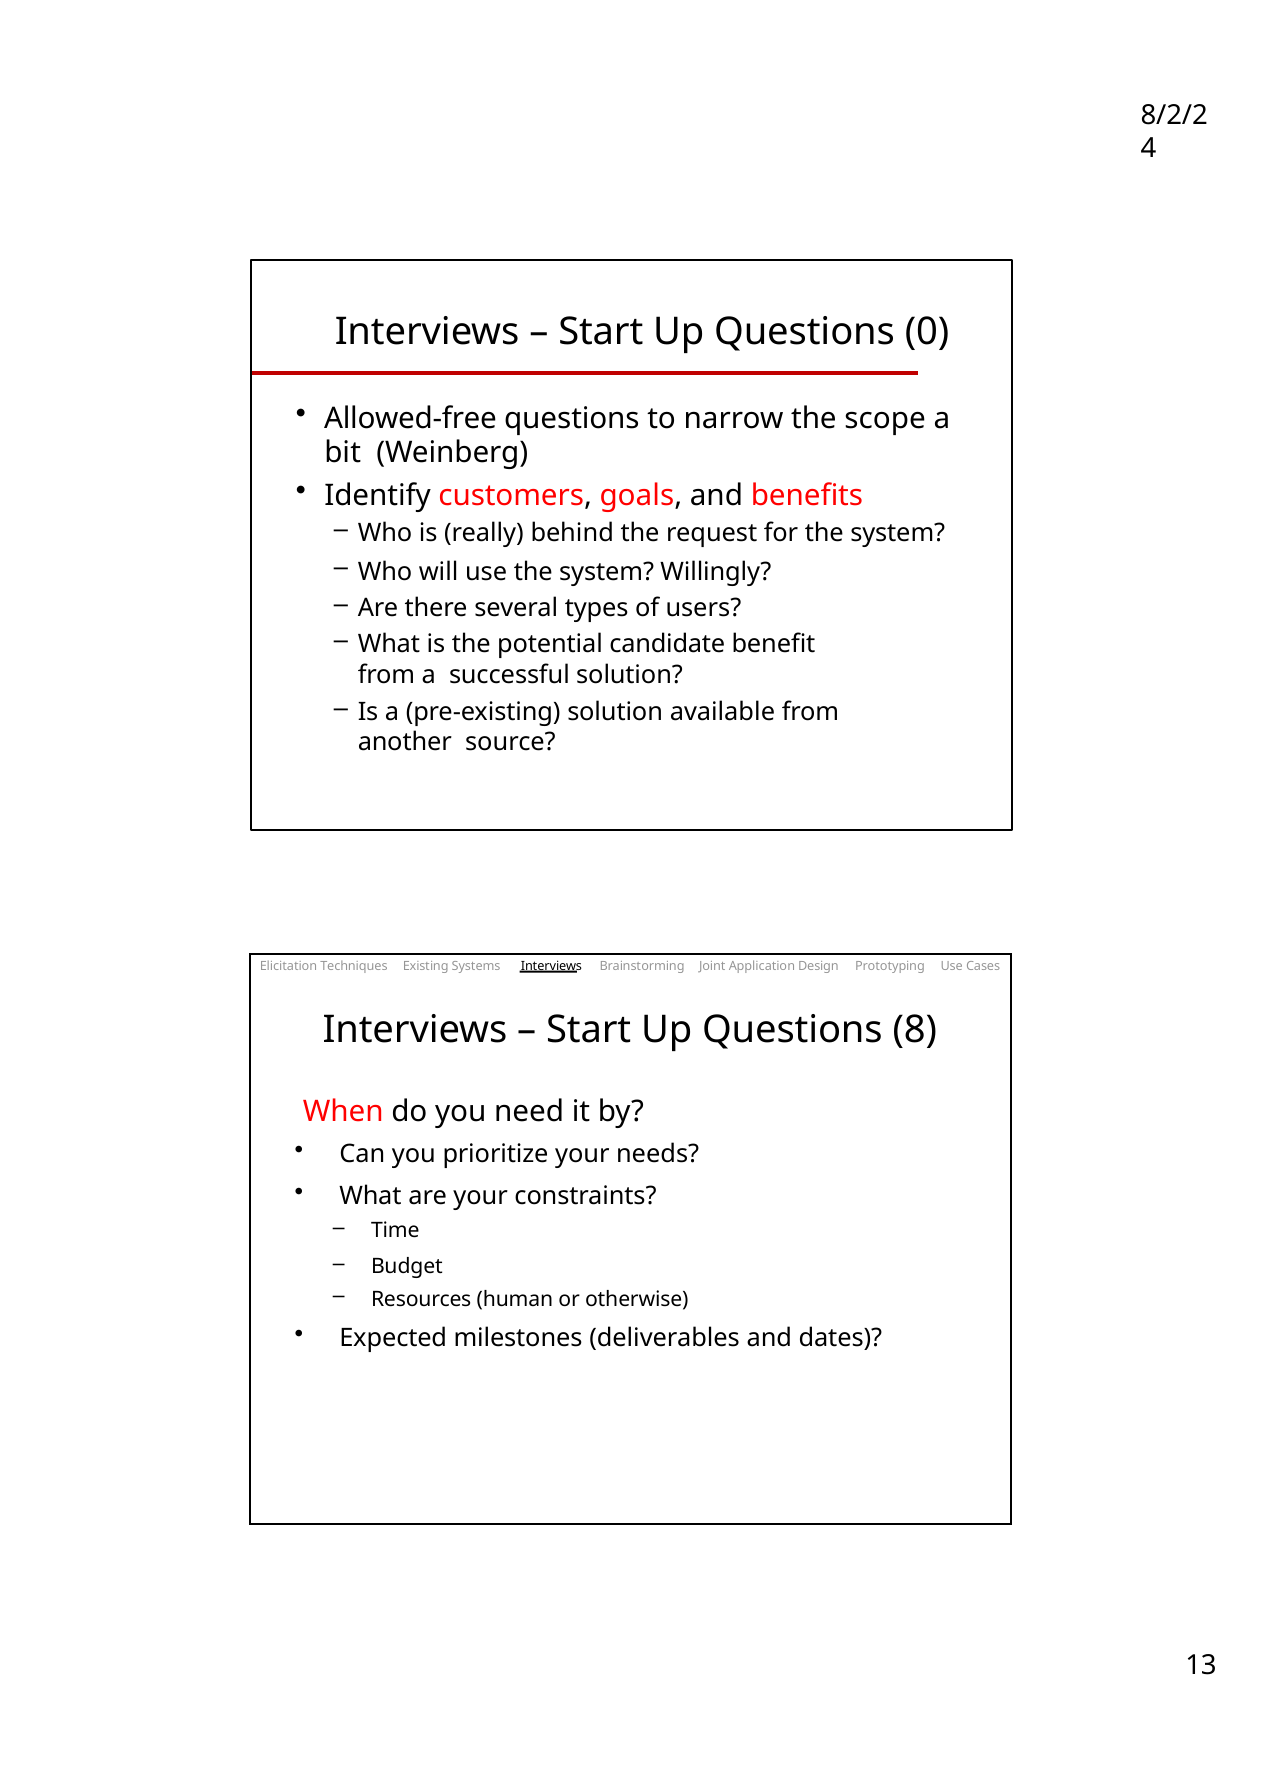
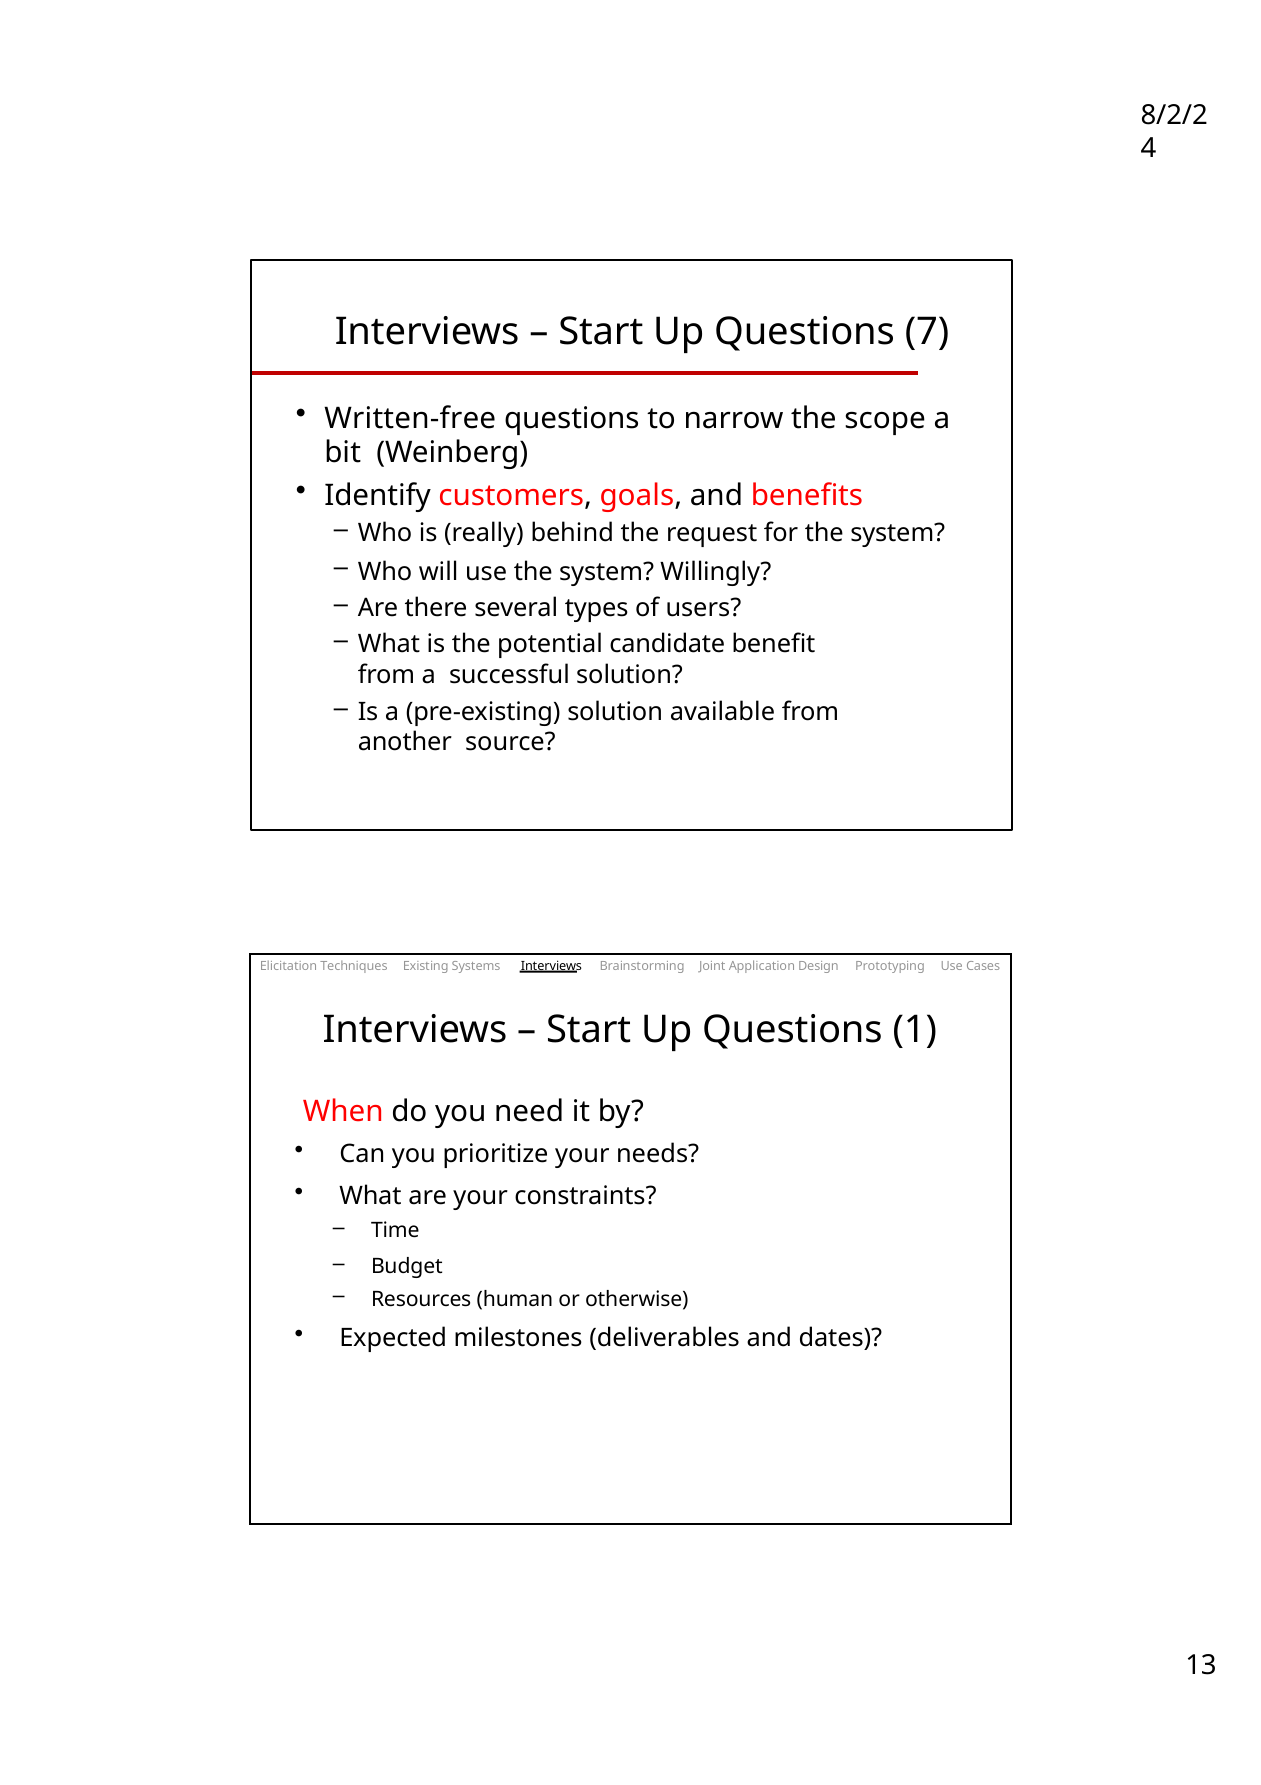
0: 0 -> 7
Allowed-free: Allowed-free -> Written-free
8: 8 -> 1
